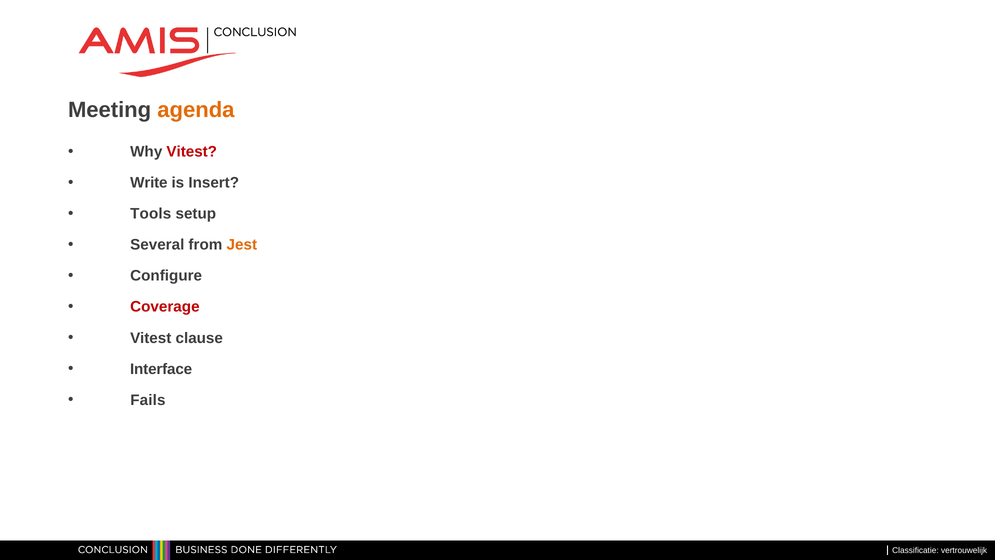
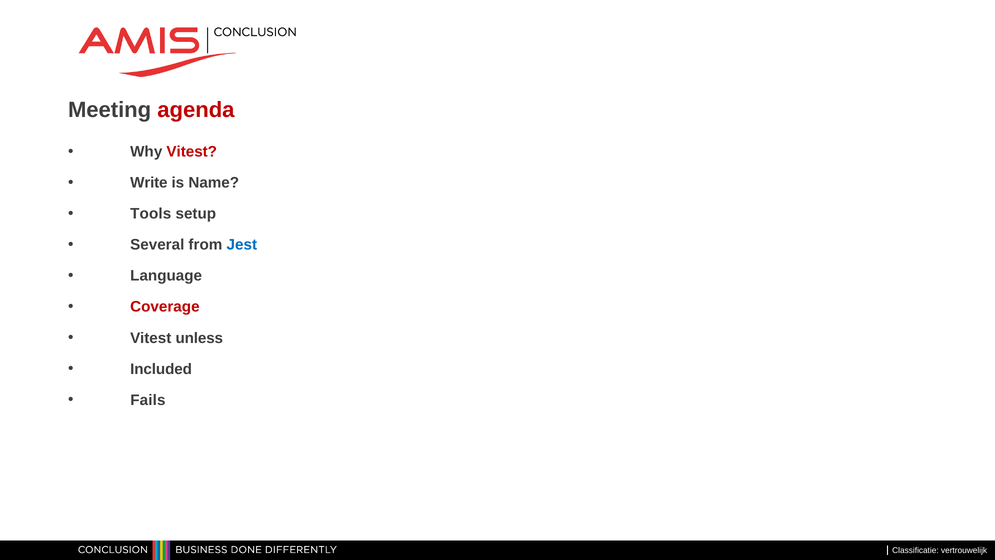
agenda colour: orange -> red
Insert: Insert -> Name
Jest colour: orange -> blue
Configure: Configure -> Language
clause: clause -> unless
Interface: Interface -> Included
